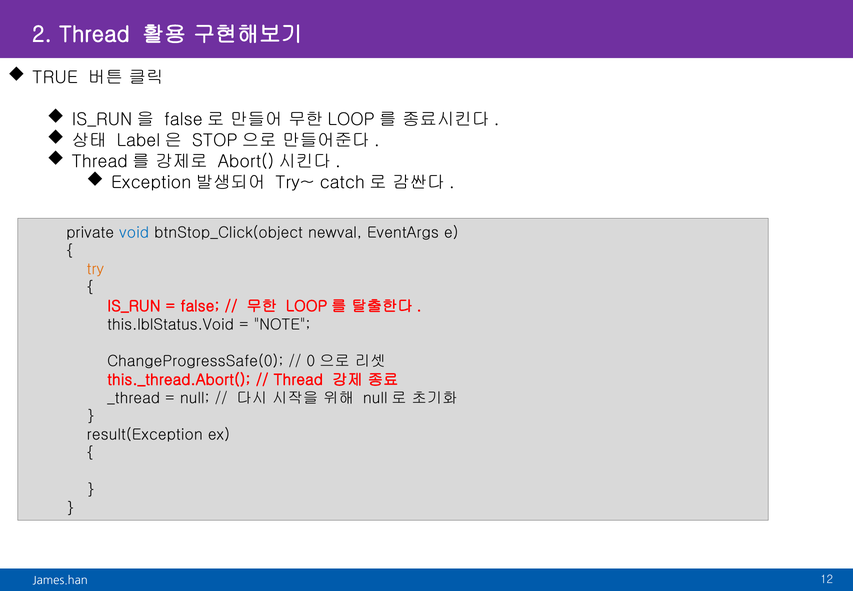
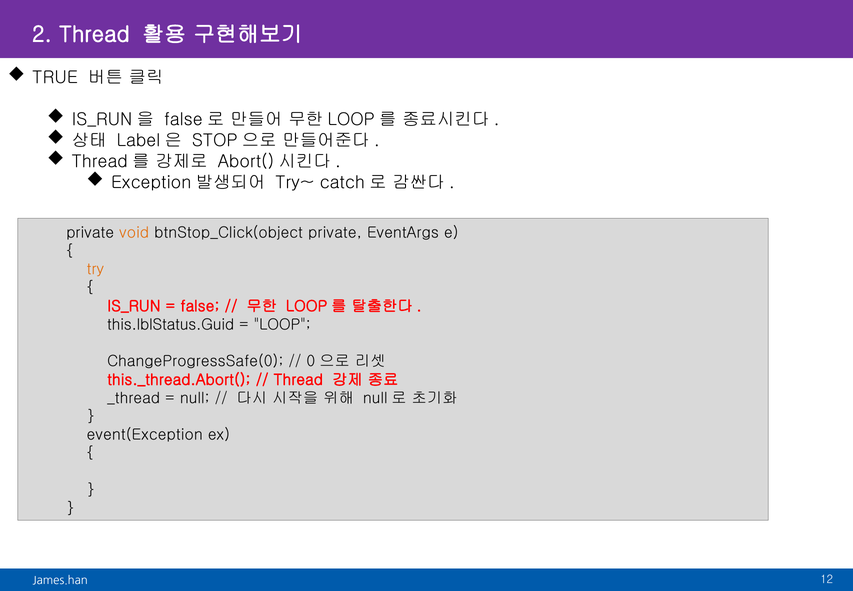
void colour: blue -> orange
btnStop_Click(object newval: newval -> private
this.lblStatus.Void: this.lblStatus.Void -> this.lblStatus.Guid
NOTE: NOTE -> LOOP
result(Exception: result(Exception -> event(Exception
